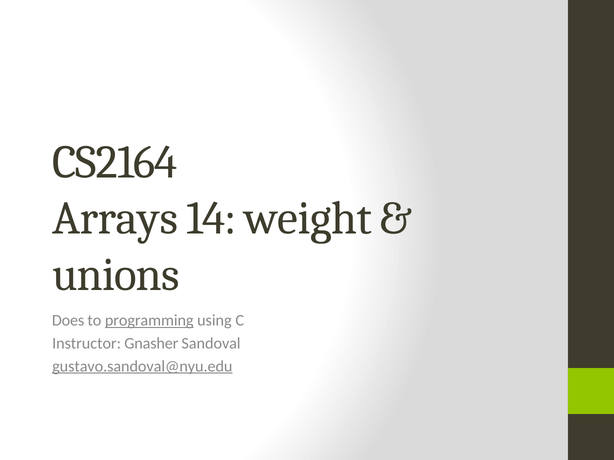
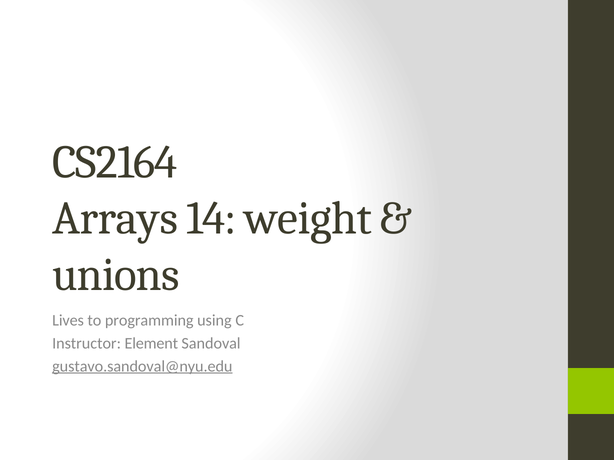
Does: Does -> Lives
programming underline: present -> none
Gnasher: Gnasher -> Element
